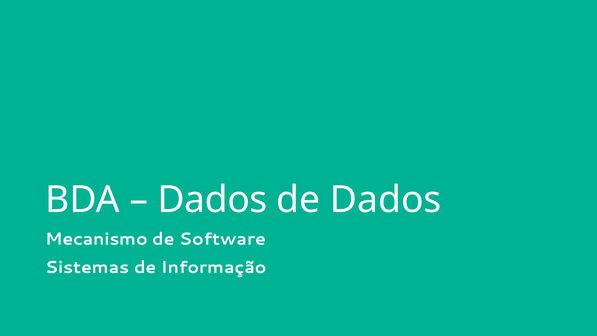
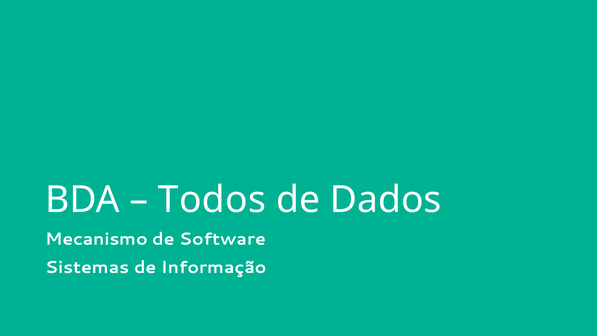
Dados at (212, 200): Dados -> Todos
